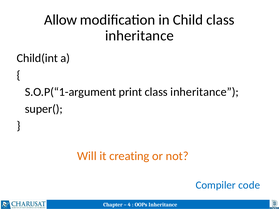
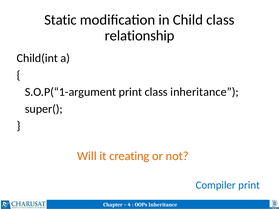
Allow: Allow -> Static
inheritance at (139, 36): inheritance -> relationship
Compiler code: code -> print
